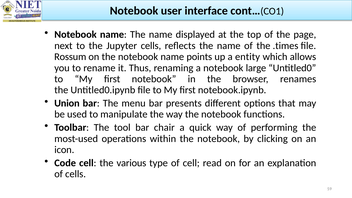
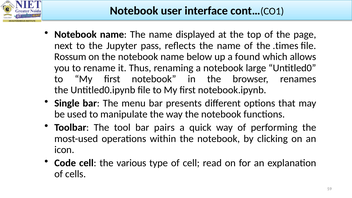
Jupyter cells: cells -> pass
points: points -> below
entity: entity -> found
Union: Union -> Single
chair: chair -> pairs
